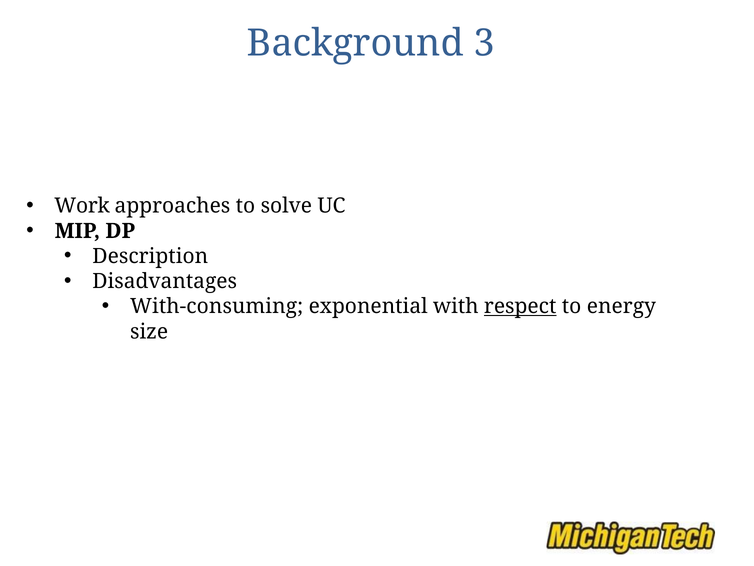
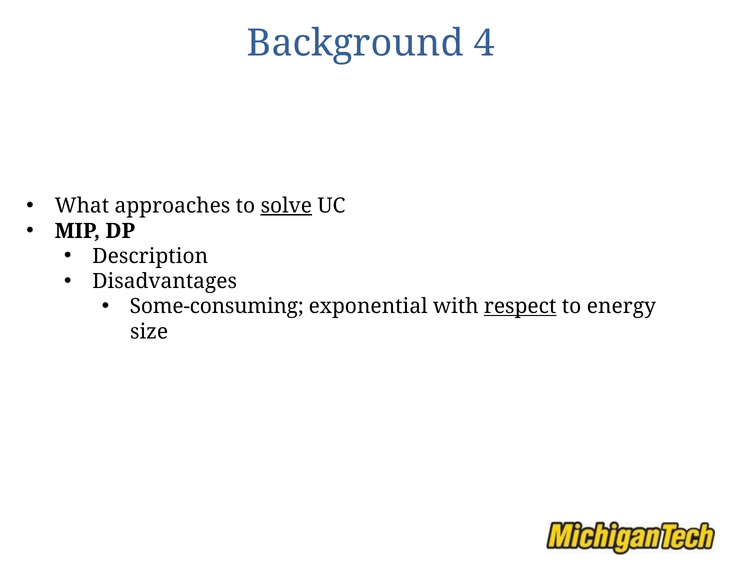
3: 3 -> 4
Work: Work -> What
solve underline: none -> present
With-consuming: With-consuming -> Some-consuming
